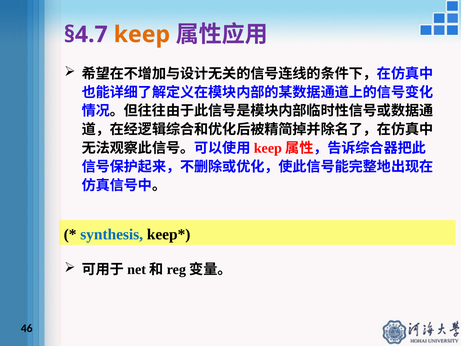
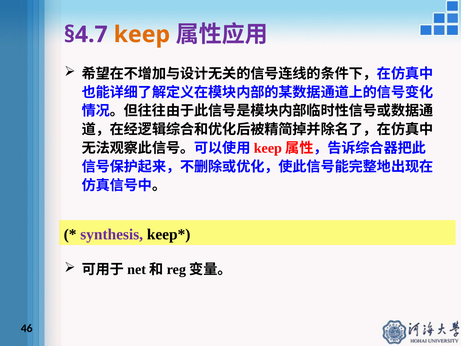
synthesis colour: blue -> purple
